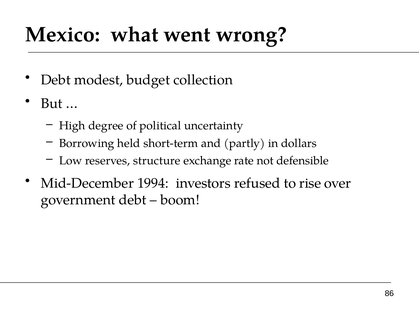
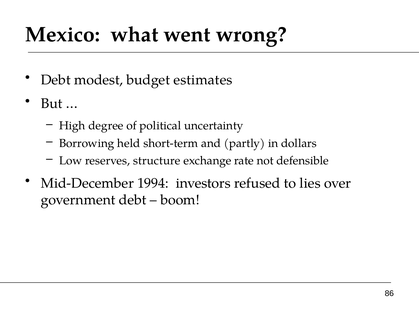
collection: collection -> estimates
rise: rise -> lies
